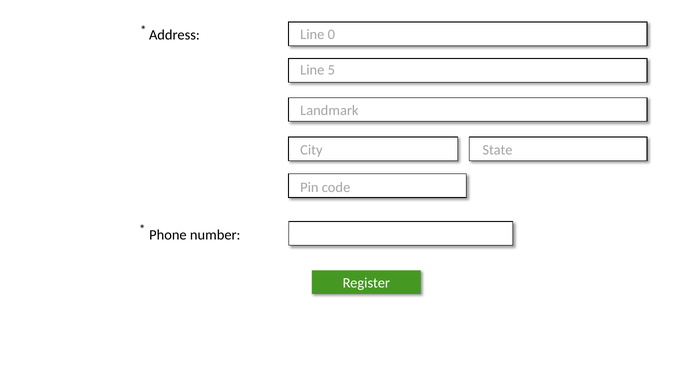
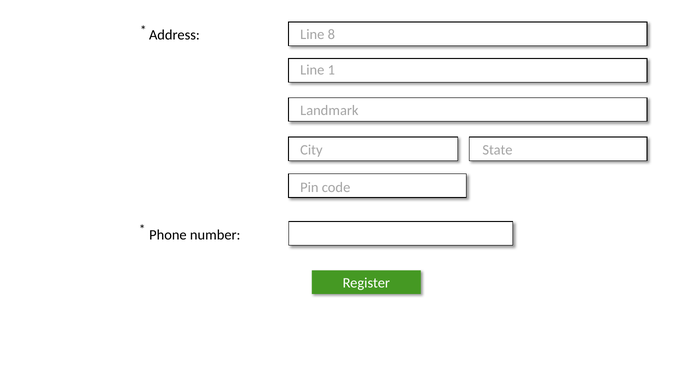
0: 0 -> 8
5: 5 -> 1
